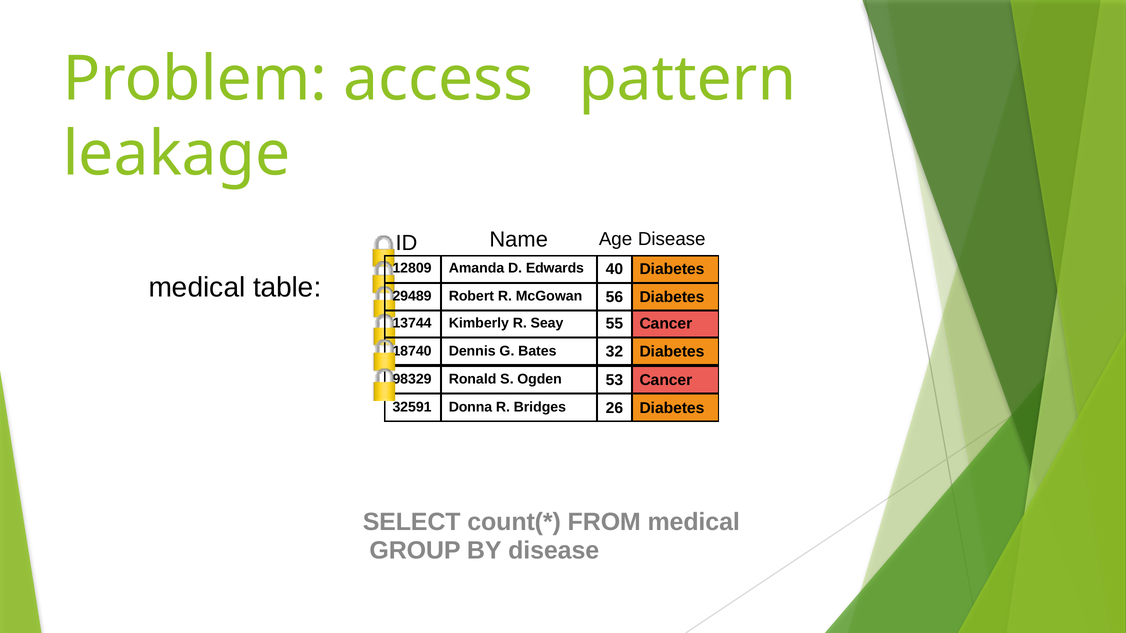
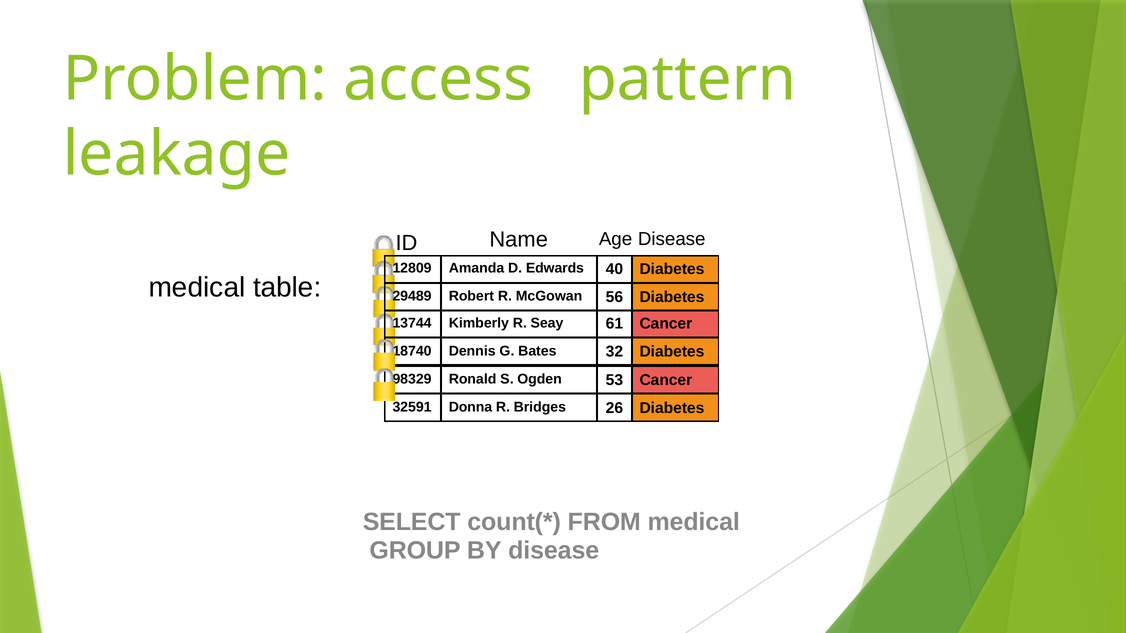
55: 55 -> 61
